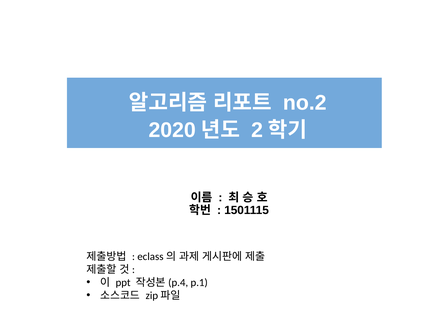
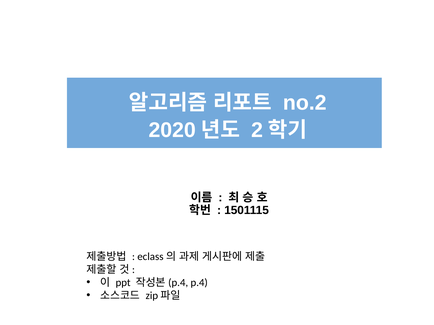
p.1: p.1 -> p.4
